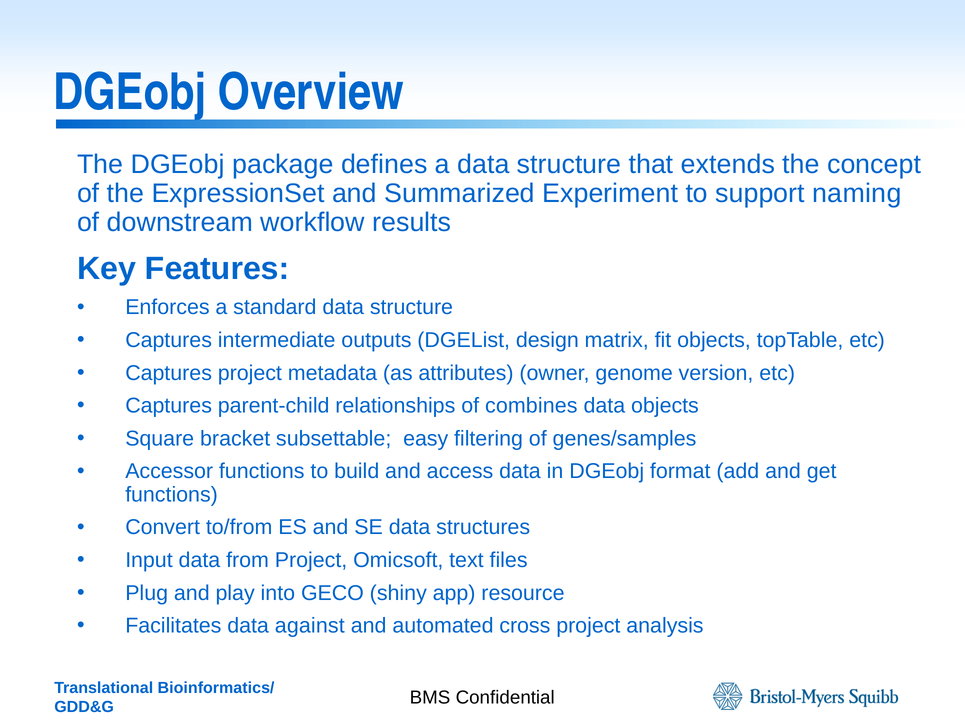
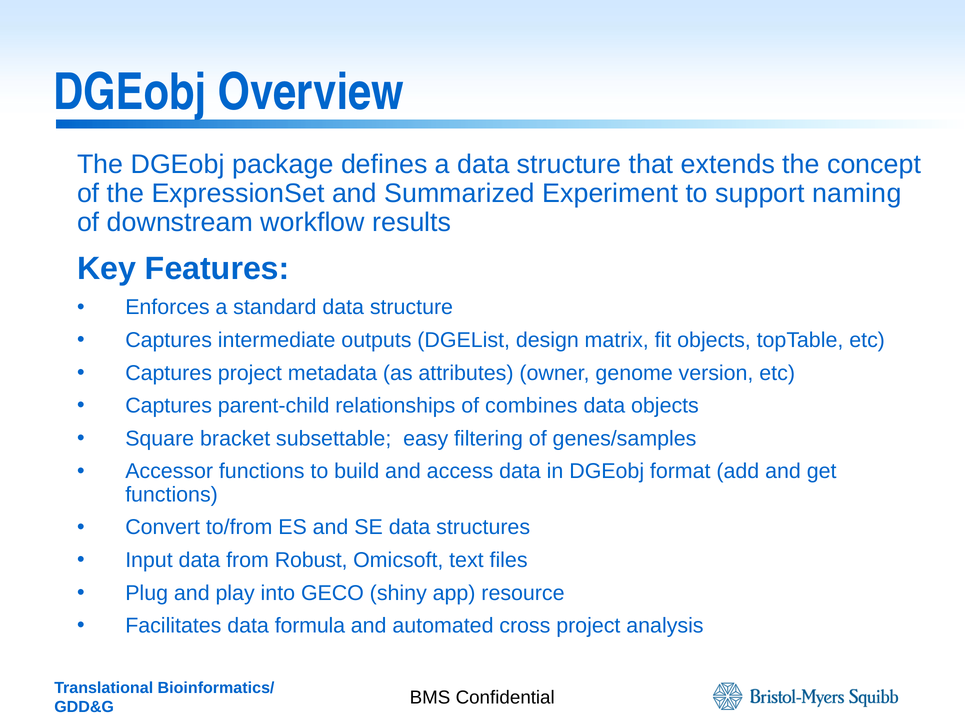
from Project: Project -> Robust
against: against -> formula
